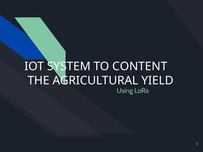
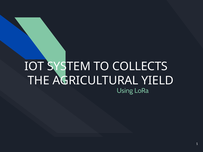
CONTENT: CONTENT -> COLLECTS
